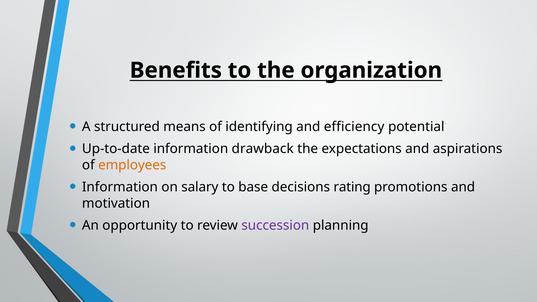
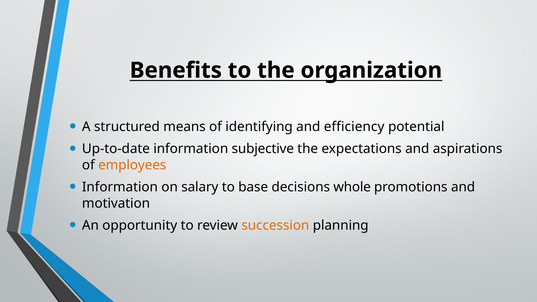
drawback: drawback -> subjective
rating: rating -> whole
succession colour: purple -> orange
